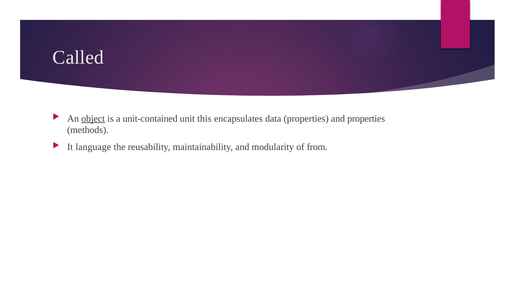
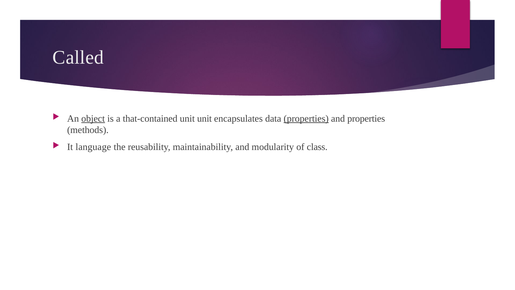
unit-contained: unit-contained -> that-contained
unit this: this -> unit
properties at (306, 118) underline: none -> present
from: from -> class
